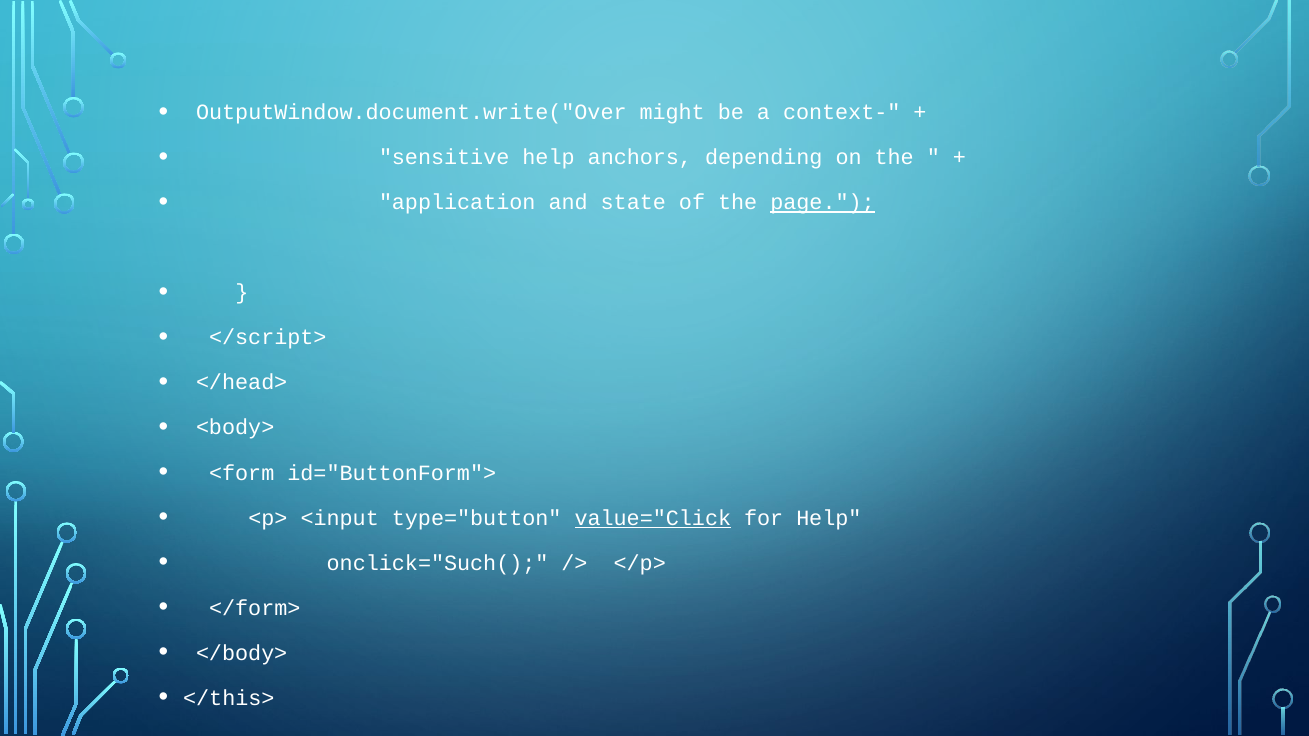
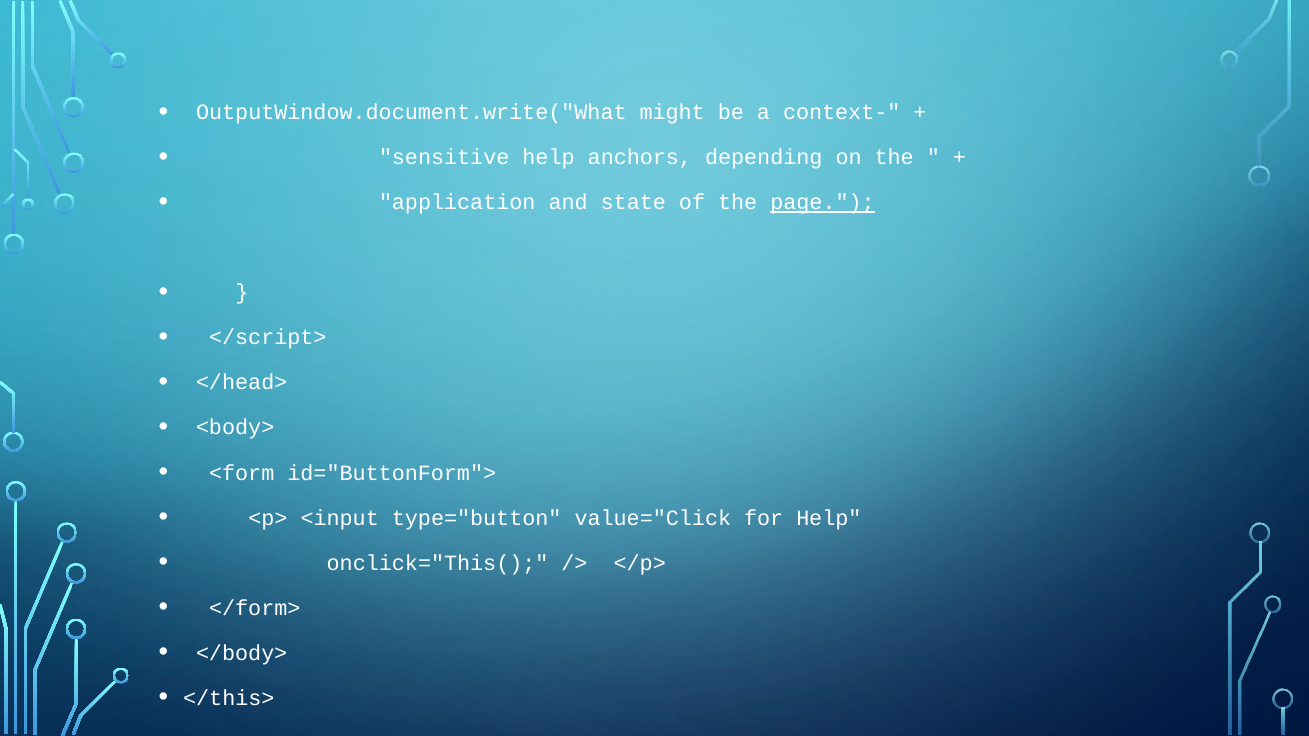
OutputWindow.document.write("Over: OutputWindow.document.write("Over -> OutputWindow.document.write("What
value="Click underline: present -> none
onclick="Such(: onclick="Such( -> onclick="This(
